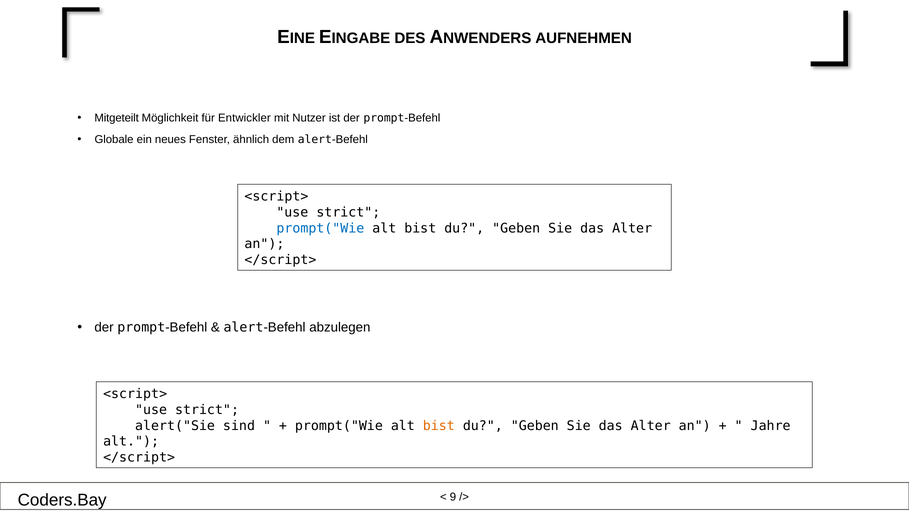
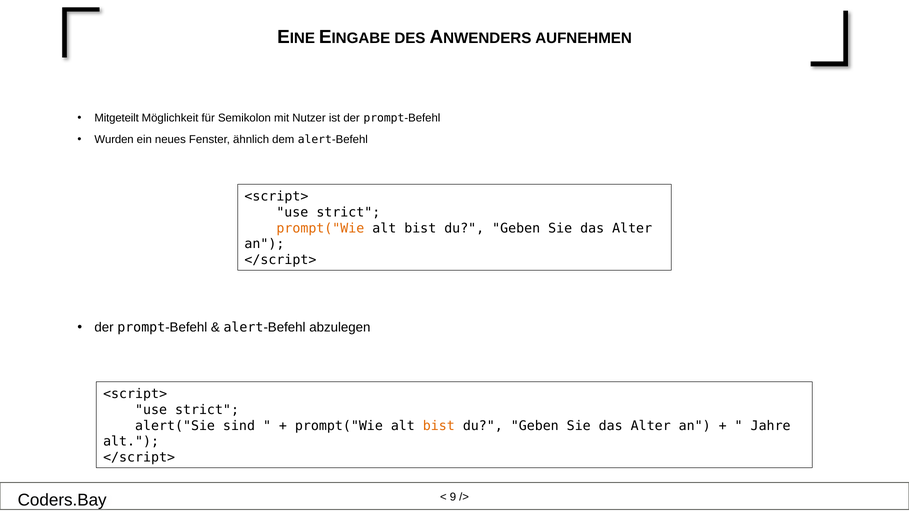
Entwickler: Entwickler -> Semikolon
Globale: Globale -> Wurden
prompt("Wie at (320, 228) colour: blue -> orange
